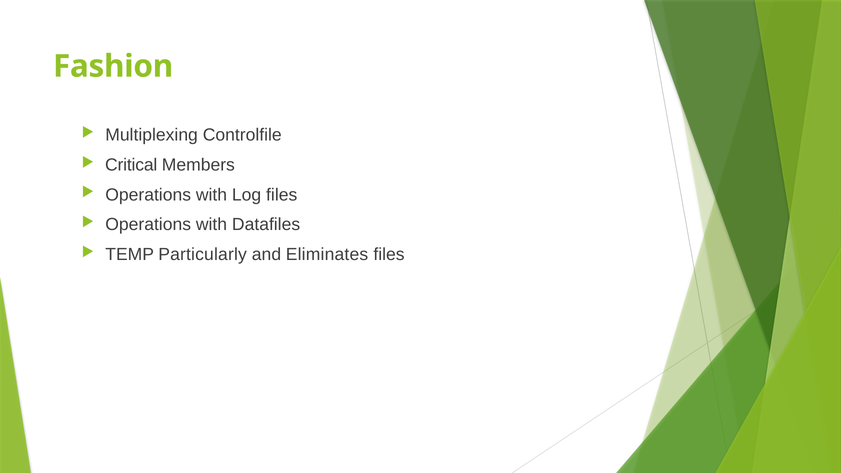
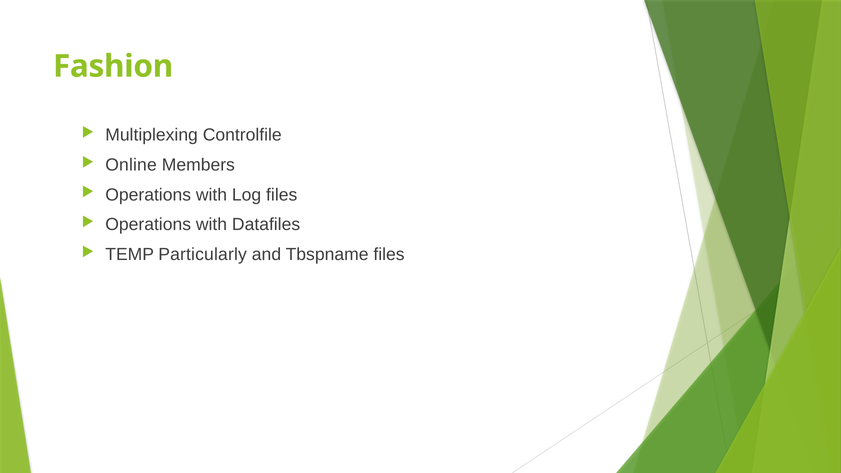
Critical: Critical -> Online
Eliminates: Eliminates -> Tbspname
